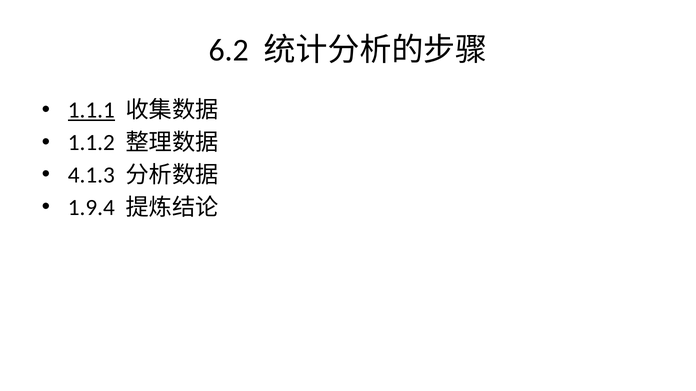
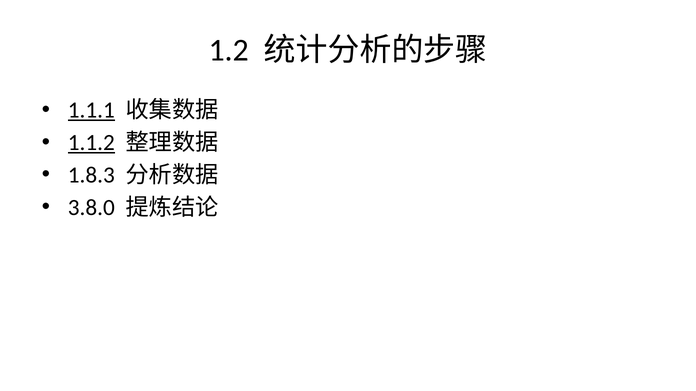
6.2: 6.2 -> 1.2
1.1.2 underline: none -> present
4.1.3: 4.1.3 -> 1.8.3
1.9.4: 1.9.4 -> 3.8.0
